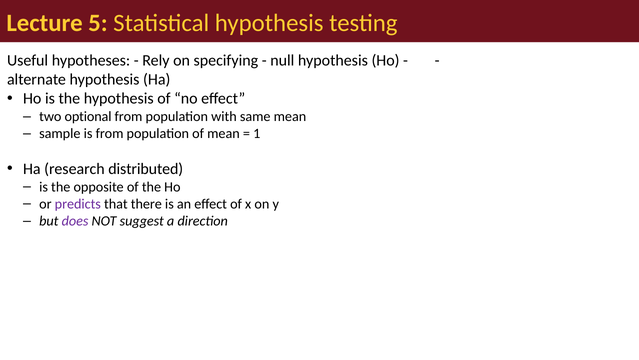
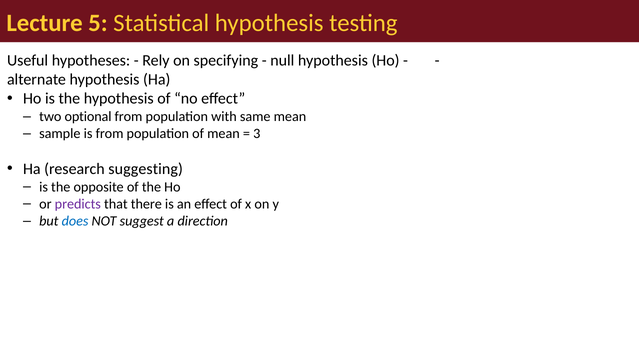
1: 1 -> 3
distributed: distributed -> suggesting
does colour: purple -> blue
